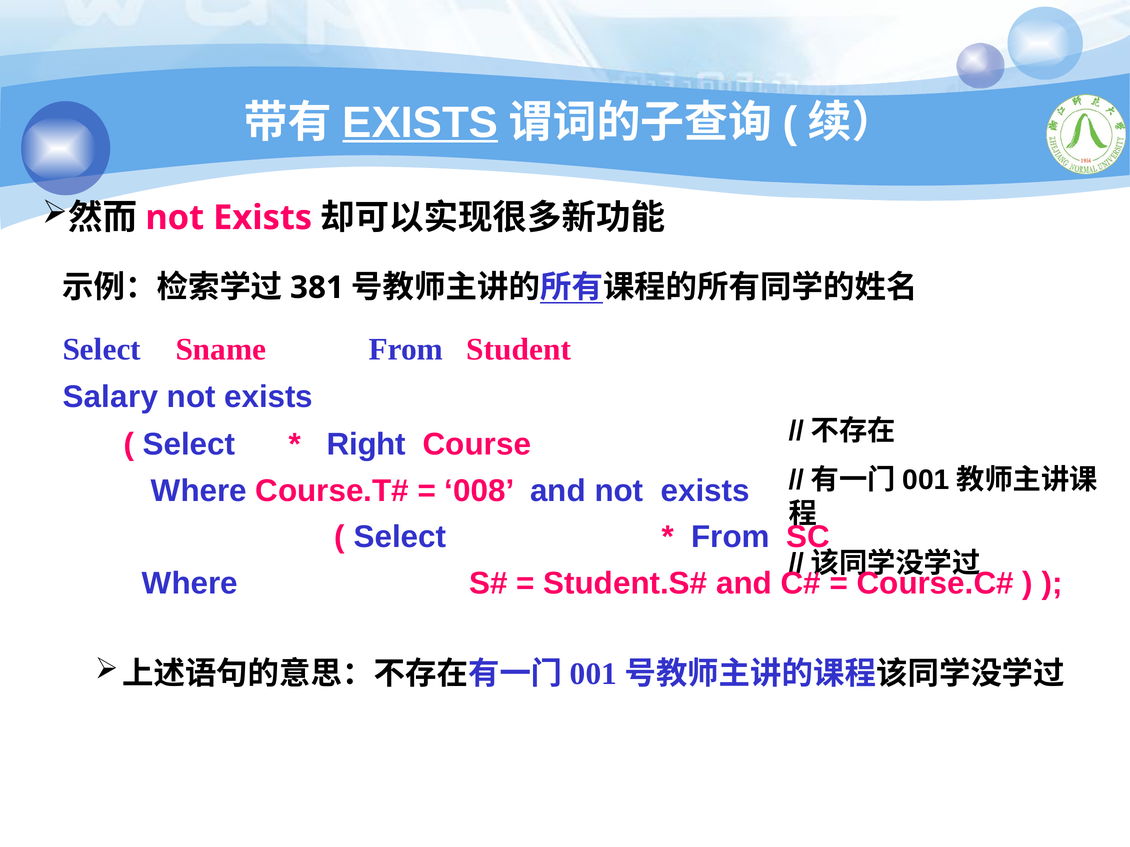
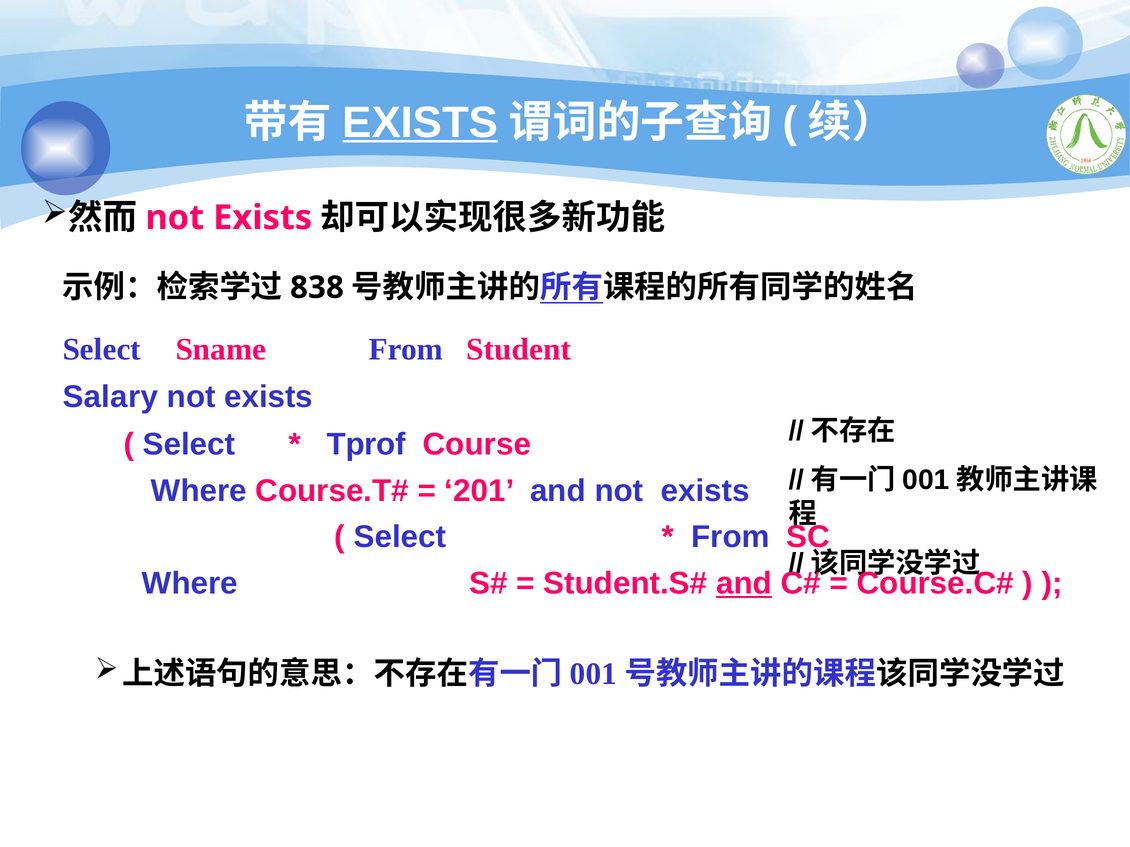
381: 381 -> 838
Right: Right -> Tprof
008: 008 -> 201
and at (744, 584) underline: none -> present
